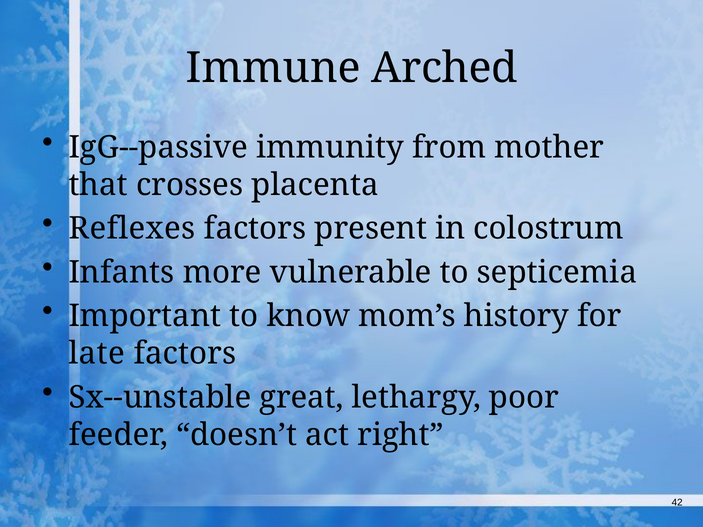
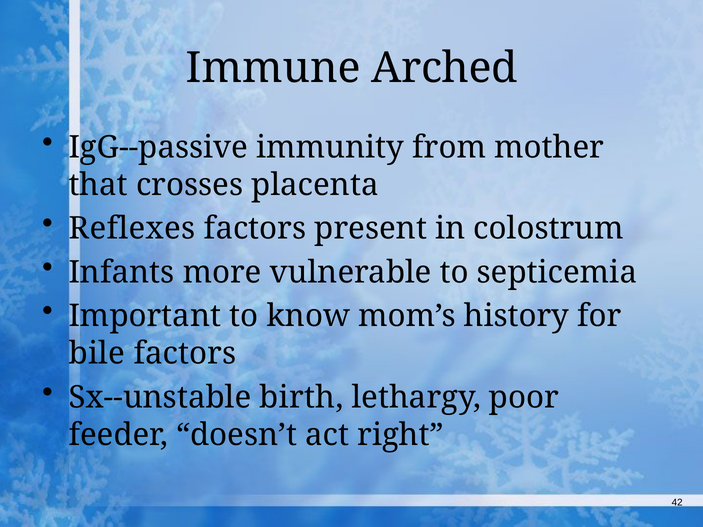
late: late -> bile
great: great -> birth
